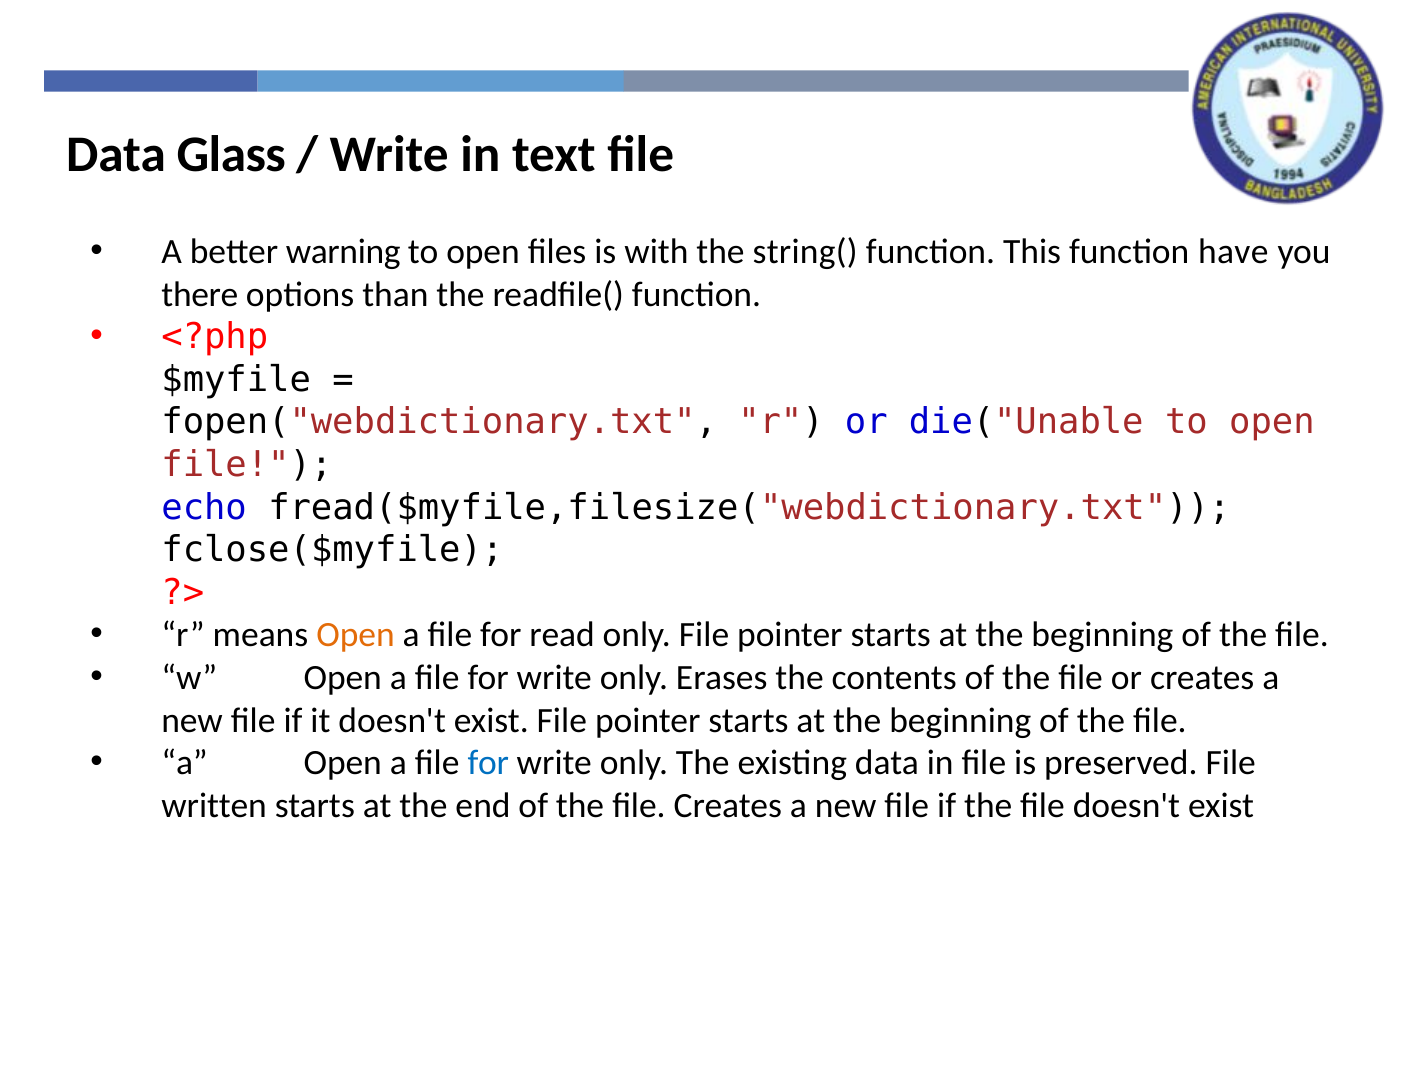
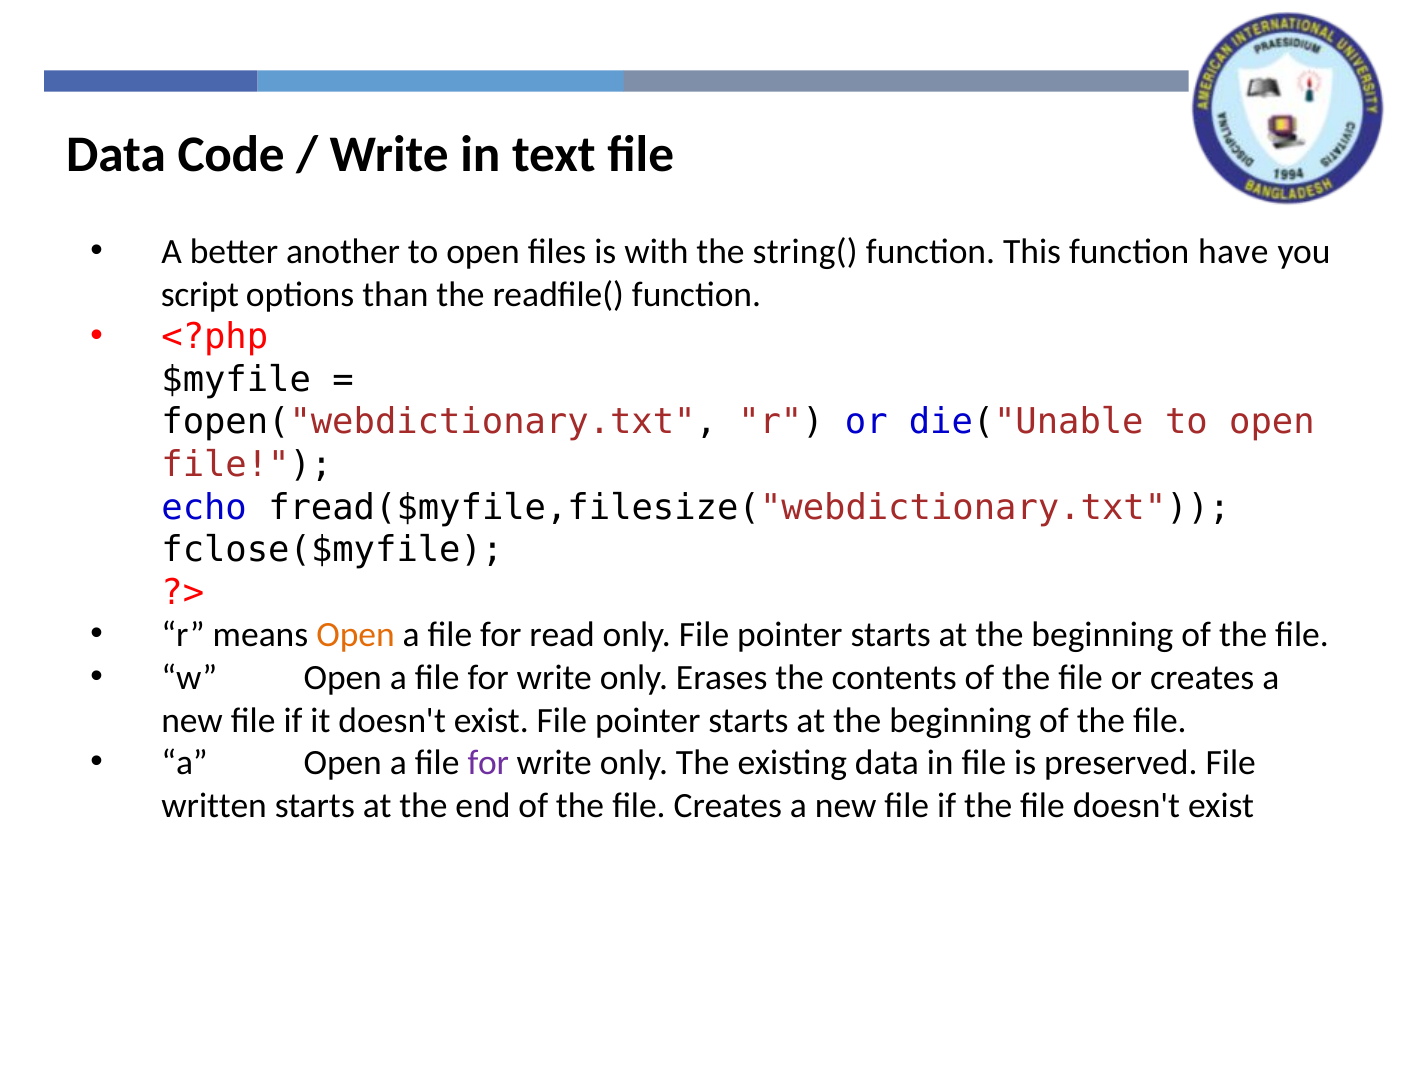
Glass: Glass -> Code
warning: warning -> another
there: there -> script
for at (488, 763) colour: blue -> purple
